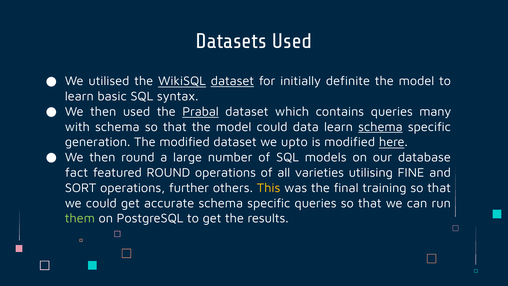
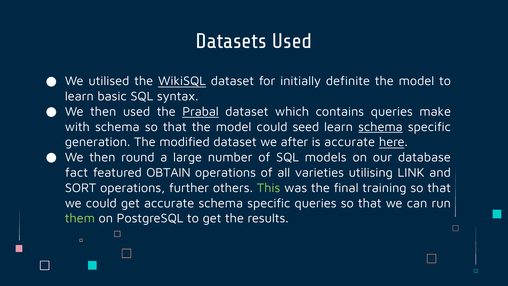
dataset at (232, 81) underline: present -> none
many: many -> make
data: data -> seed
upto: upto -> after
is modified: modified -> accurate
featured ROUND: ROUND -> OBTAIN
FINE: FINE -> LINK
This colour: yellow -> light green
